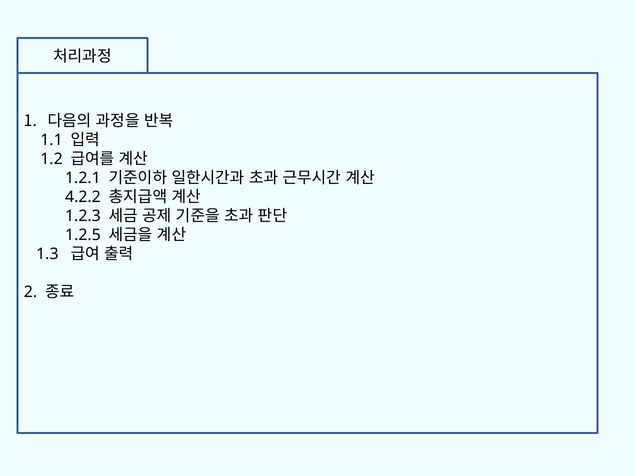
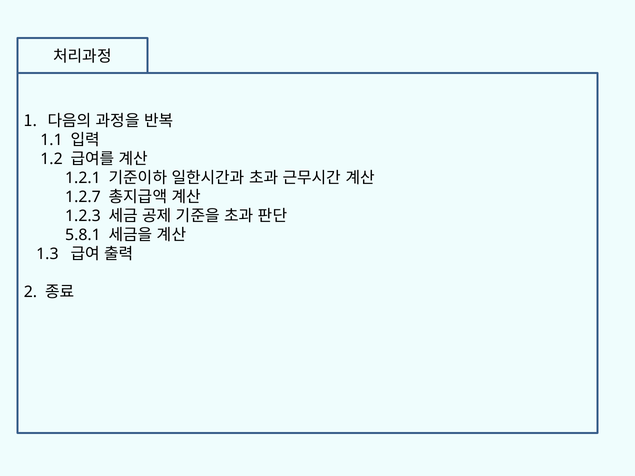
4.2.2: 4.2.2 -> 1.2.7
1.2.5: 1.2.5 -> 5.8.1
